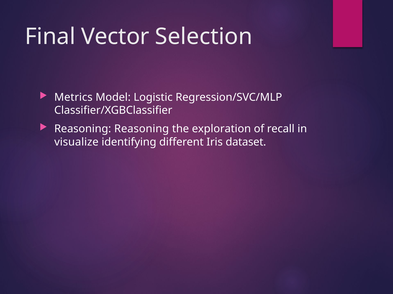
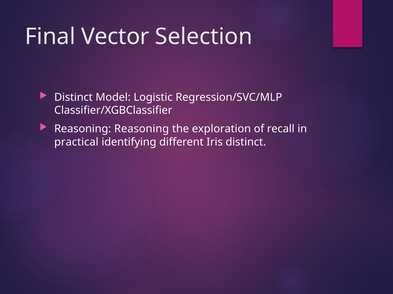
Metrics at (73, 98): Metrics -> Distinct
visualize: visualize -> practical
Iris dataset: dataset -> distinct
